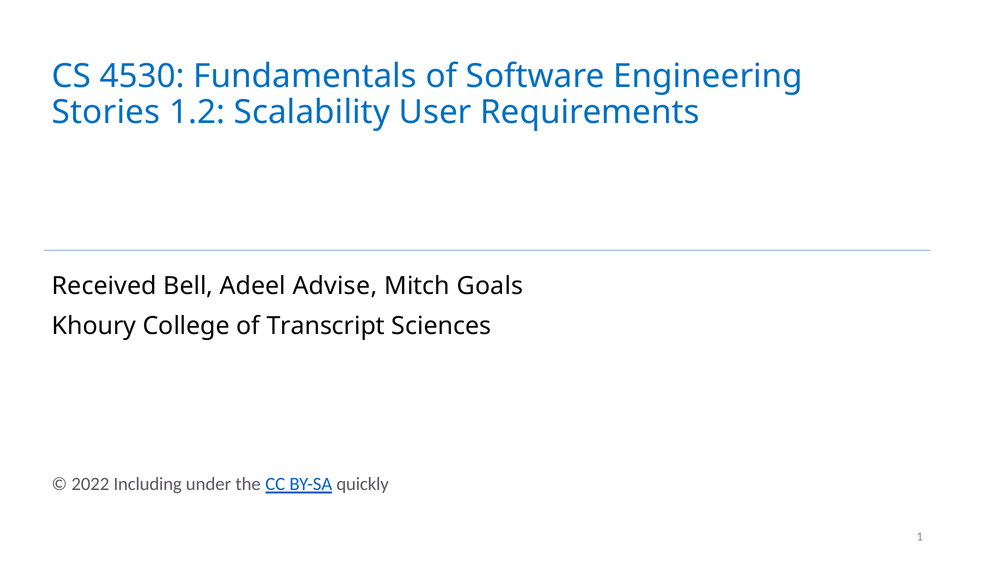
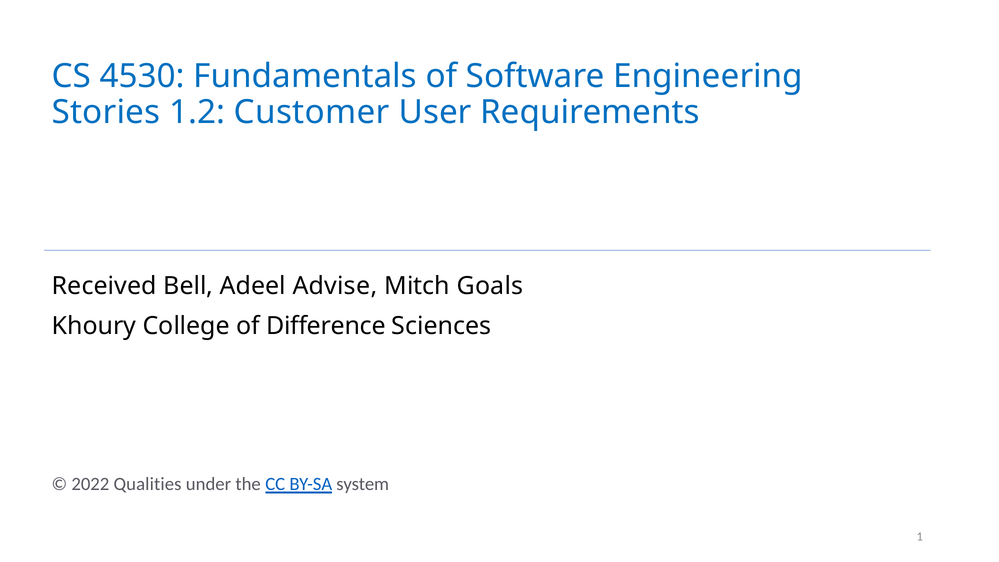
Scalability: Scalability -> Customer
Transcript: Transcript -> Difference
Including: Including -> Qualities
quickly: quickly -> system
